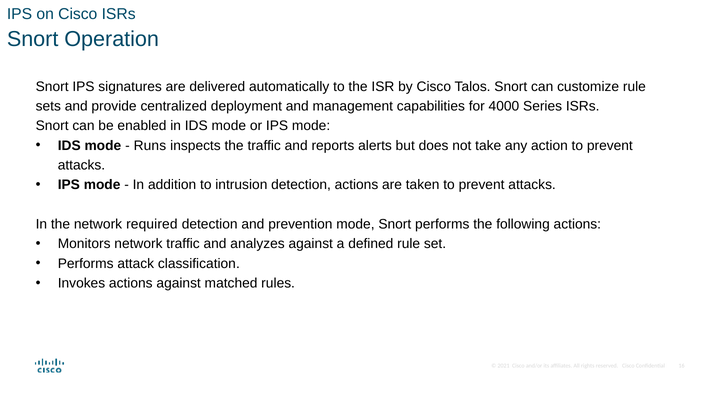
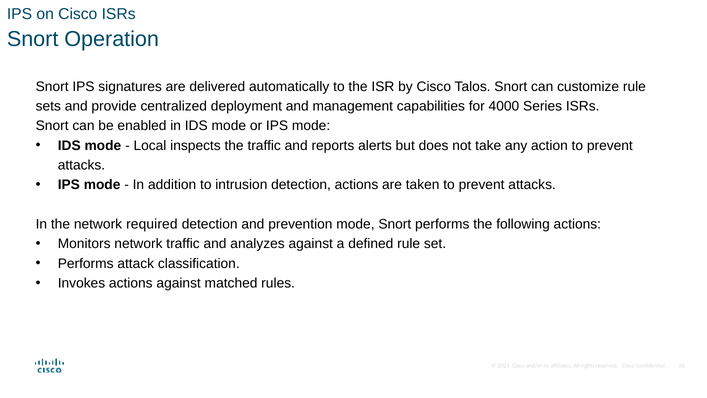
Runs: Runs -> Local
